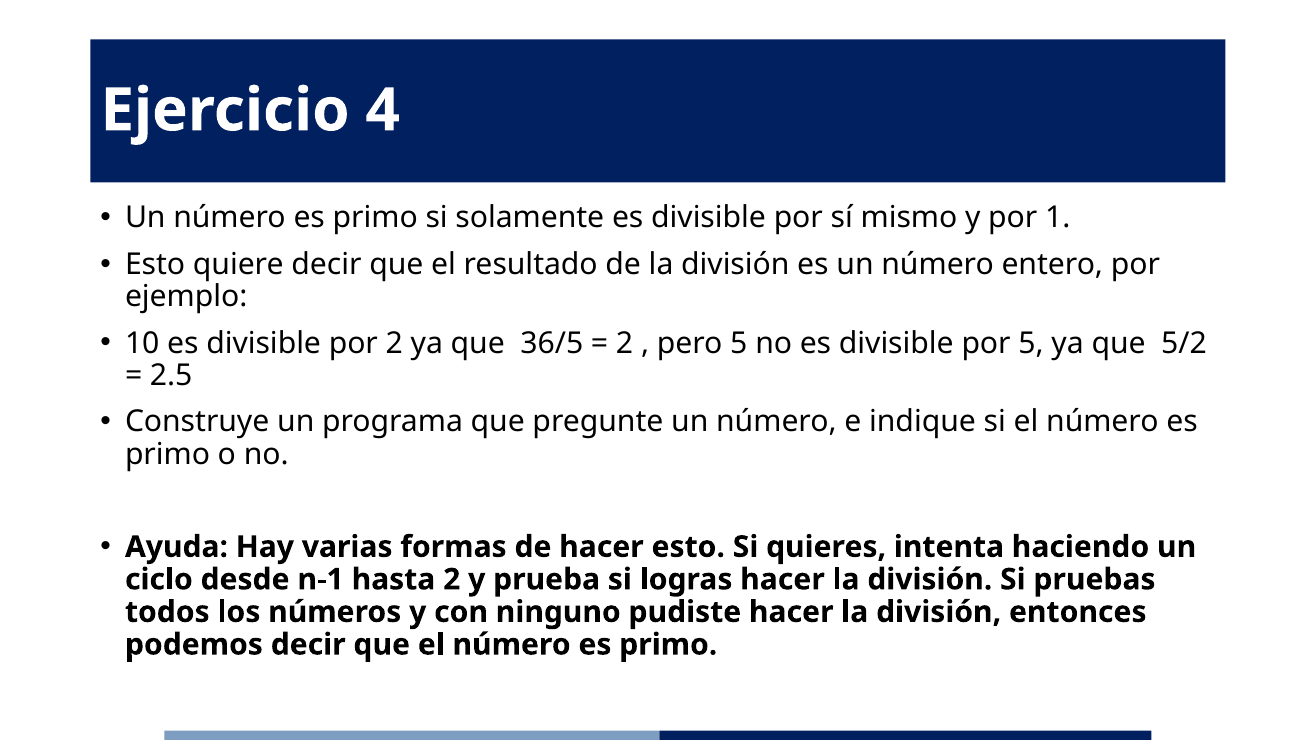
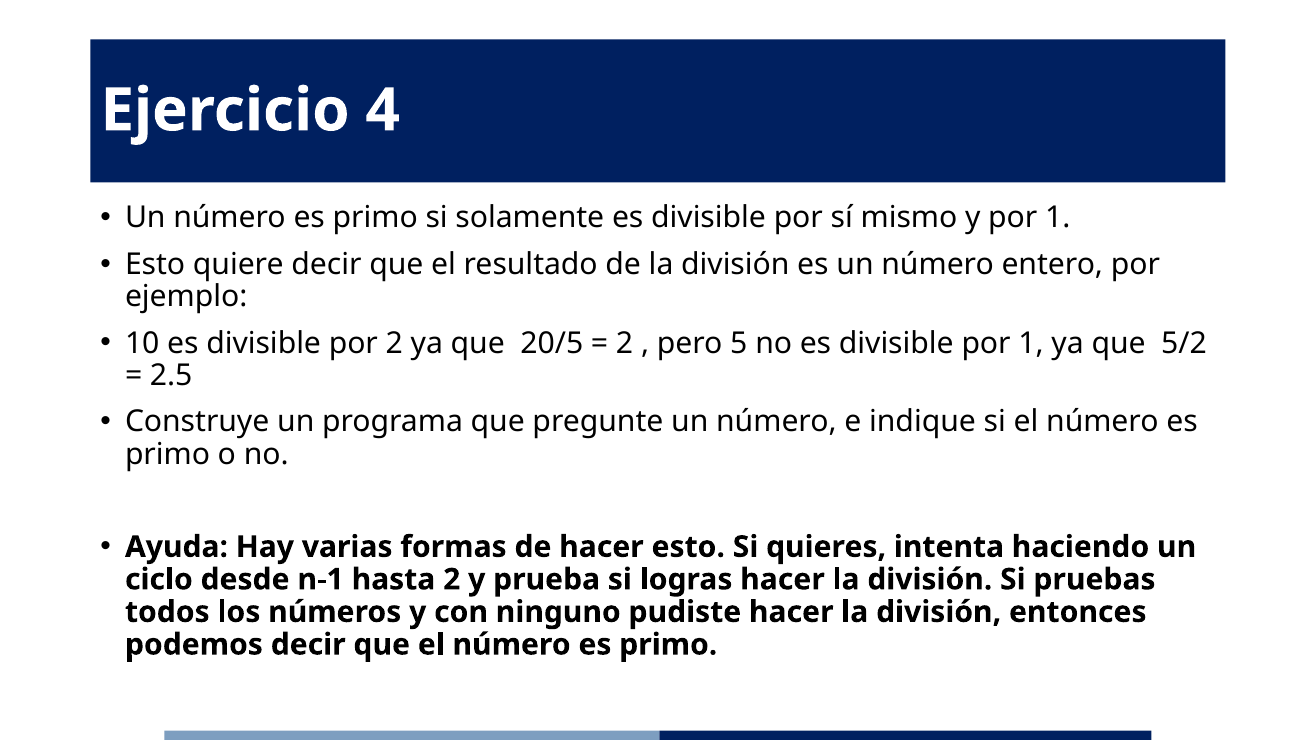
36/5: 36/5 -> 20/5
divisible por 5: 5 -> 1
